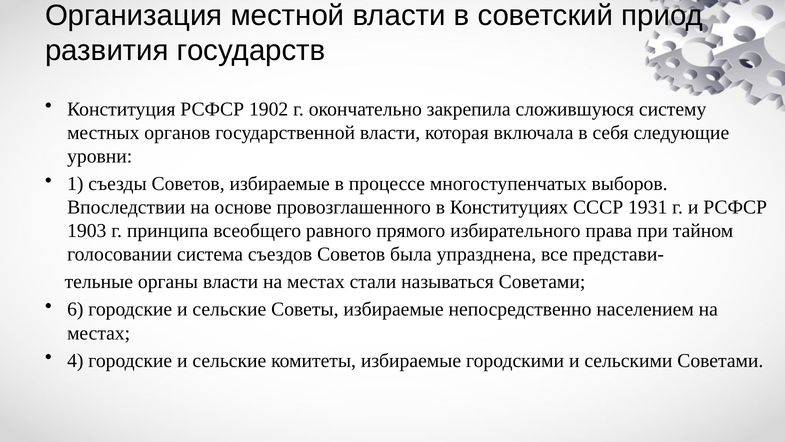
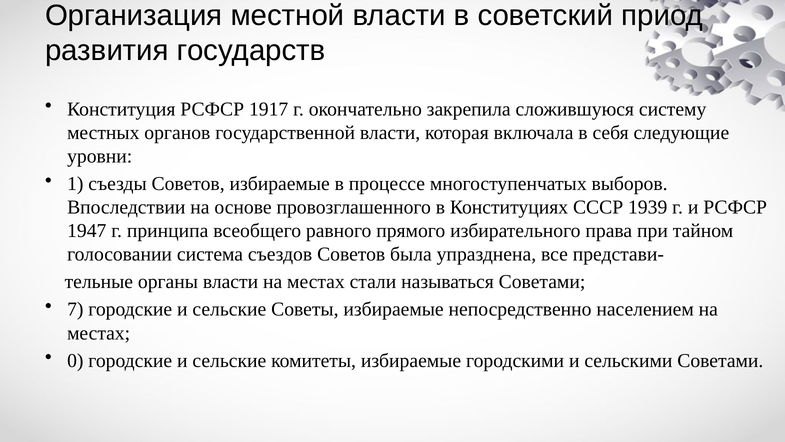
1902: 1902 -> 1917
1931: 1931 -> 1939
1903: 1903 -> 1947
6: 6 -> 7
4: 4 -> 0
